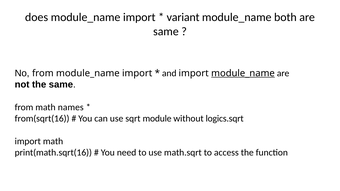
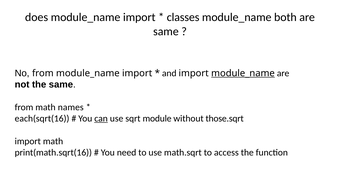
variant: variant -> classes
from(sqrt(16: from(sqrt(16 -> each(sqrt(16
can underline: none -> present
logics.sqrt: logics.sqrt -> those.sqrt
